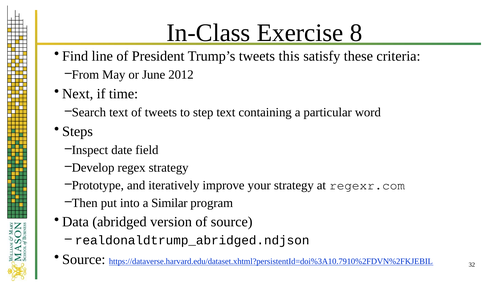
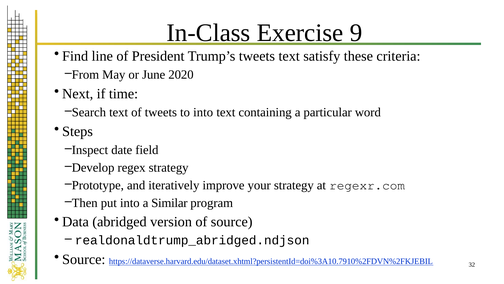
8: 8 -> 9
tweets this: this -> text
2012: 2012 -> 2020
to step: step -> into
